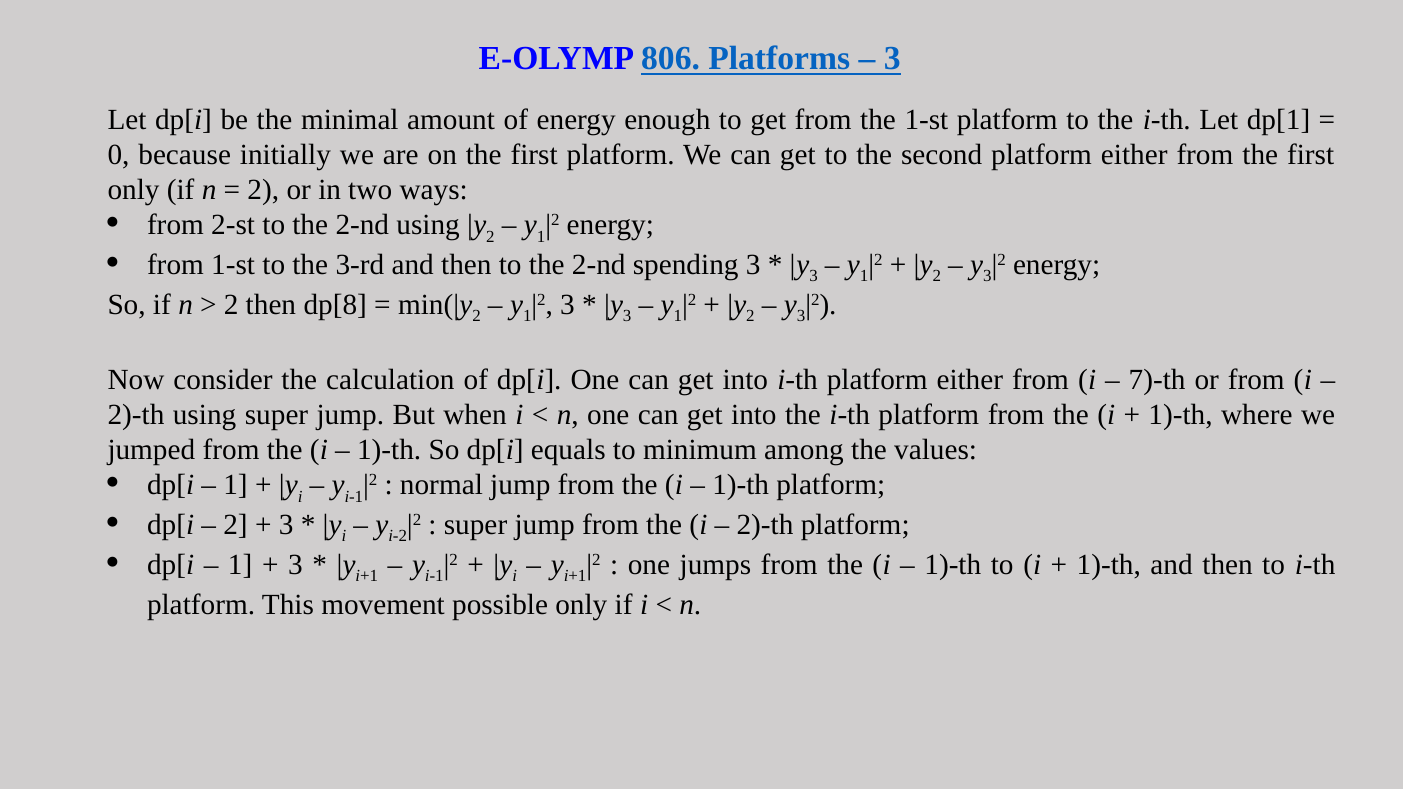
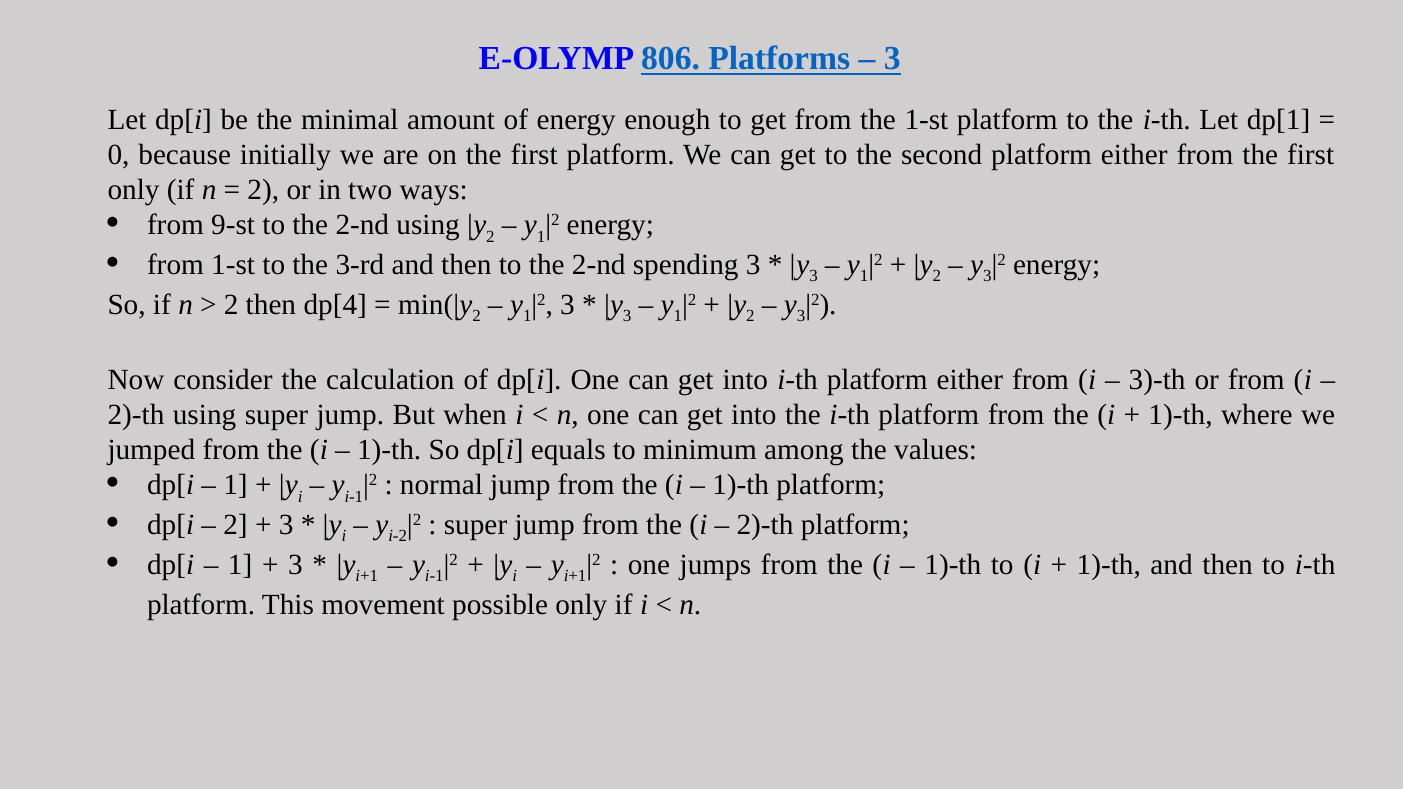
2-st: 2-st -> 9-st
dp[8: dp[8 -> dp[4
7)-th: 7)-th -> 3)-th
